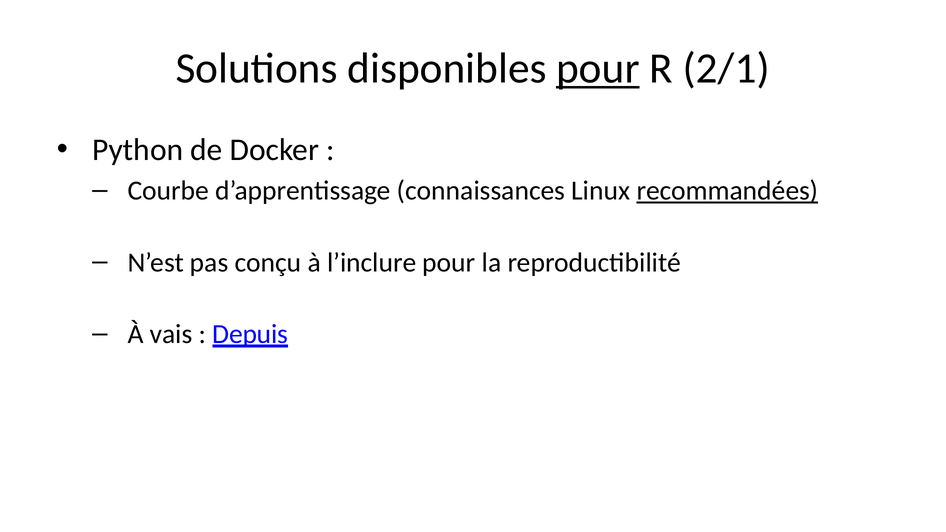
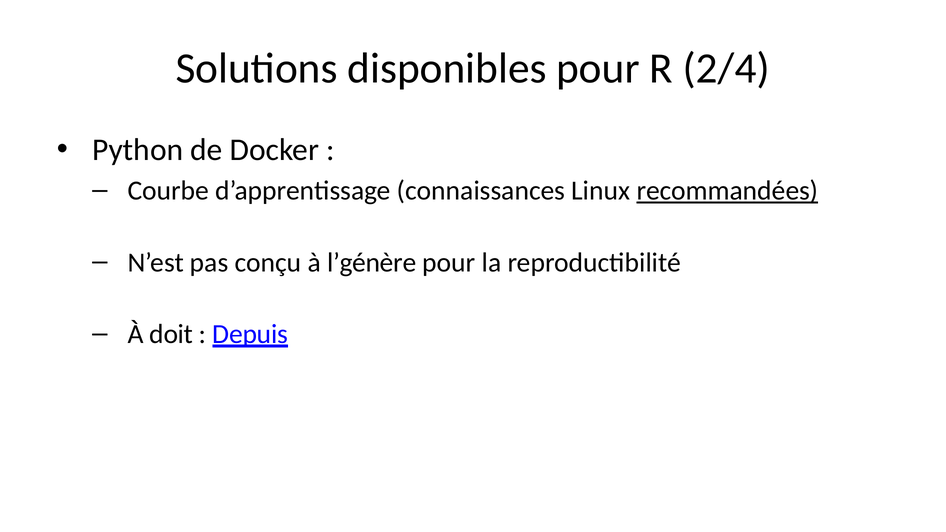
pour at (598, 69) underline: present -> none
2/1: 2/1 -> 2/4
l’inclure: l’inclure -> l’génère
vais: vais -> doit
